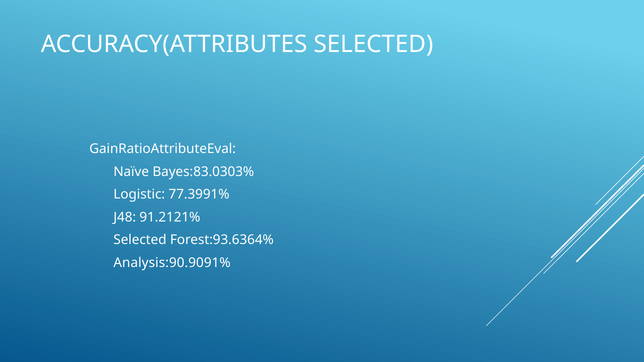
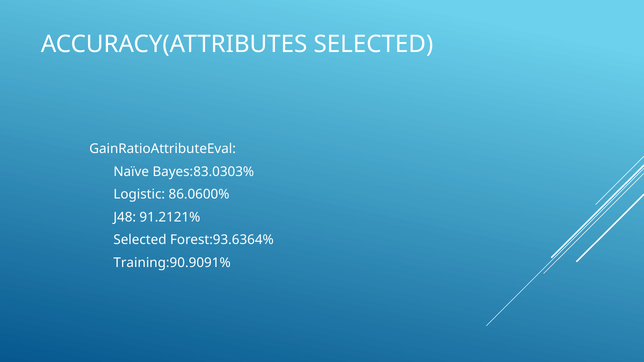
77.3991%: 77.3991% -> 86.0600%
Analysis:90.9091%: Analysis:90.9091% -> Training:90.9091%
